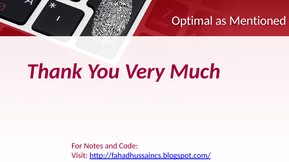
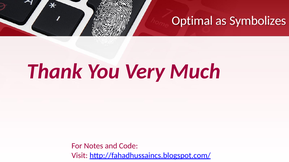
Mentioned: Mentioned -> Symbolizes
